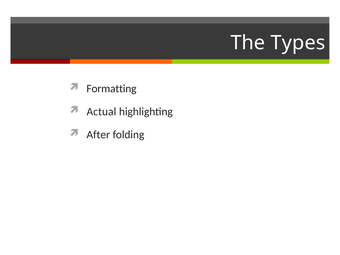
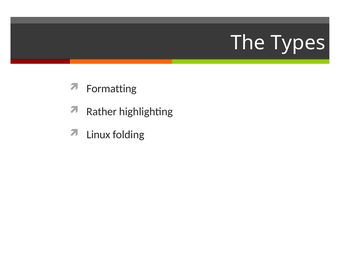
Actual: Actual -> Rather
After: After -> Linux
